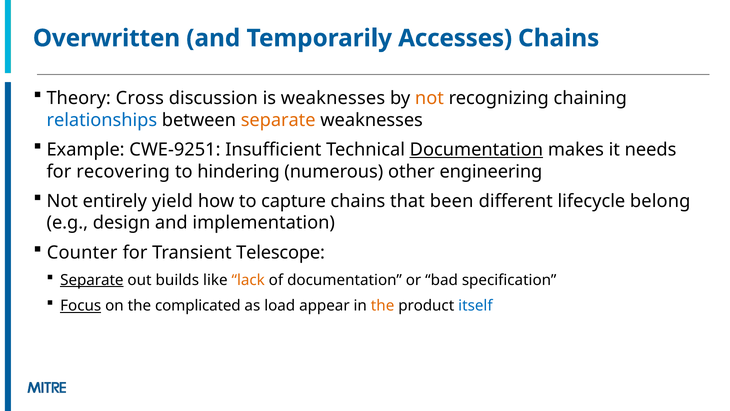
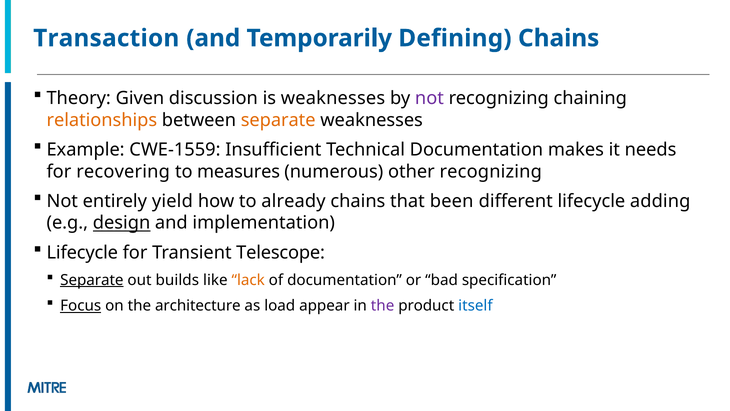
Overwritten: Overwritten -> Transaction
Accesses: Accesses -> Defining
Cross: Cross -> Given
not at (429, 98) colour: orange -> purple
relationships colour: blue -> orange
CWE-9251: CWE-9251 -> CWE-1559
Documentation at (476, 149) underline: present -> none
hindering: hindering -> measures
other engineering: engineering -> recognizing
capture: capture -> already
belong: belong -> adding
design underline: none -> present
Counter at (82, 252): Counter -> Lifecycle
complicated: complicated -> architecture
the at (383, 306) colour: orange -> purple
